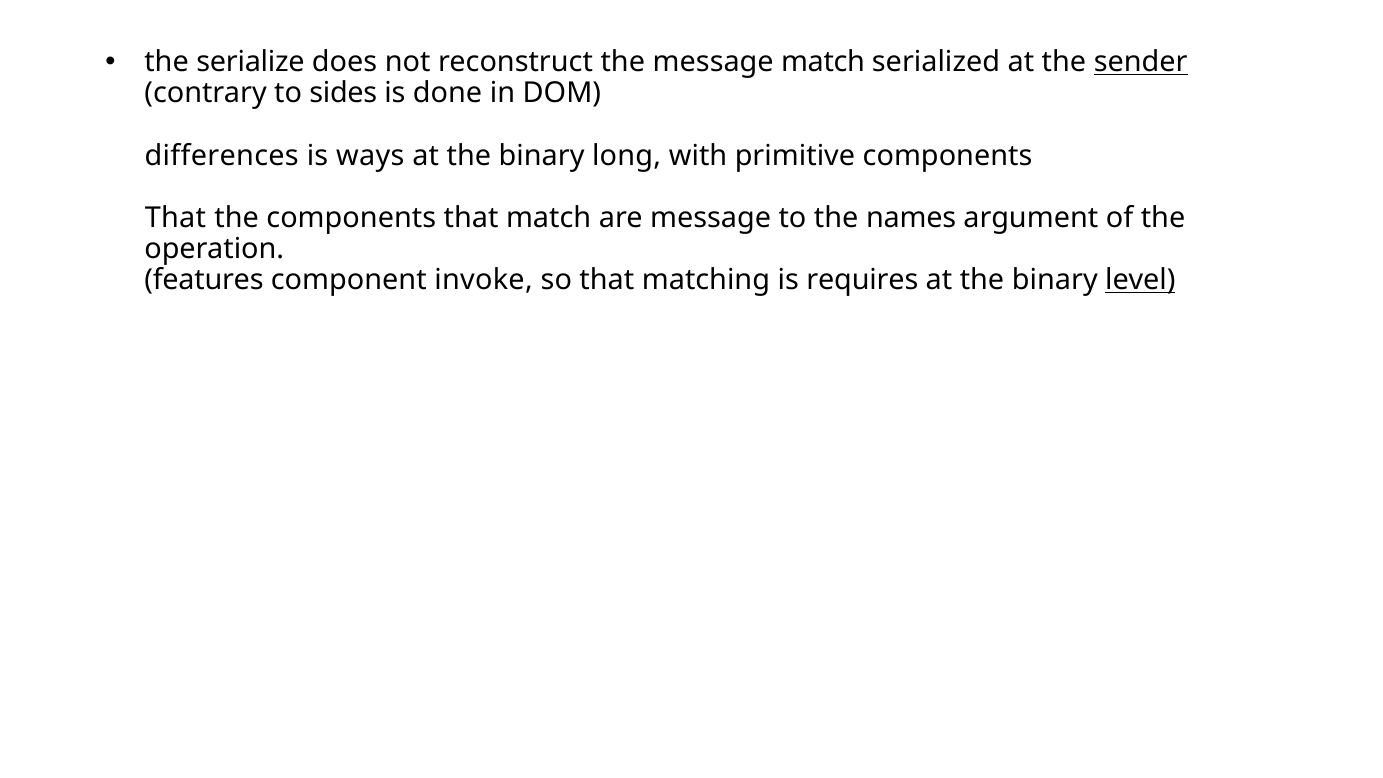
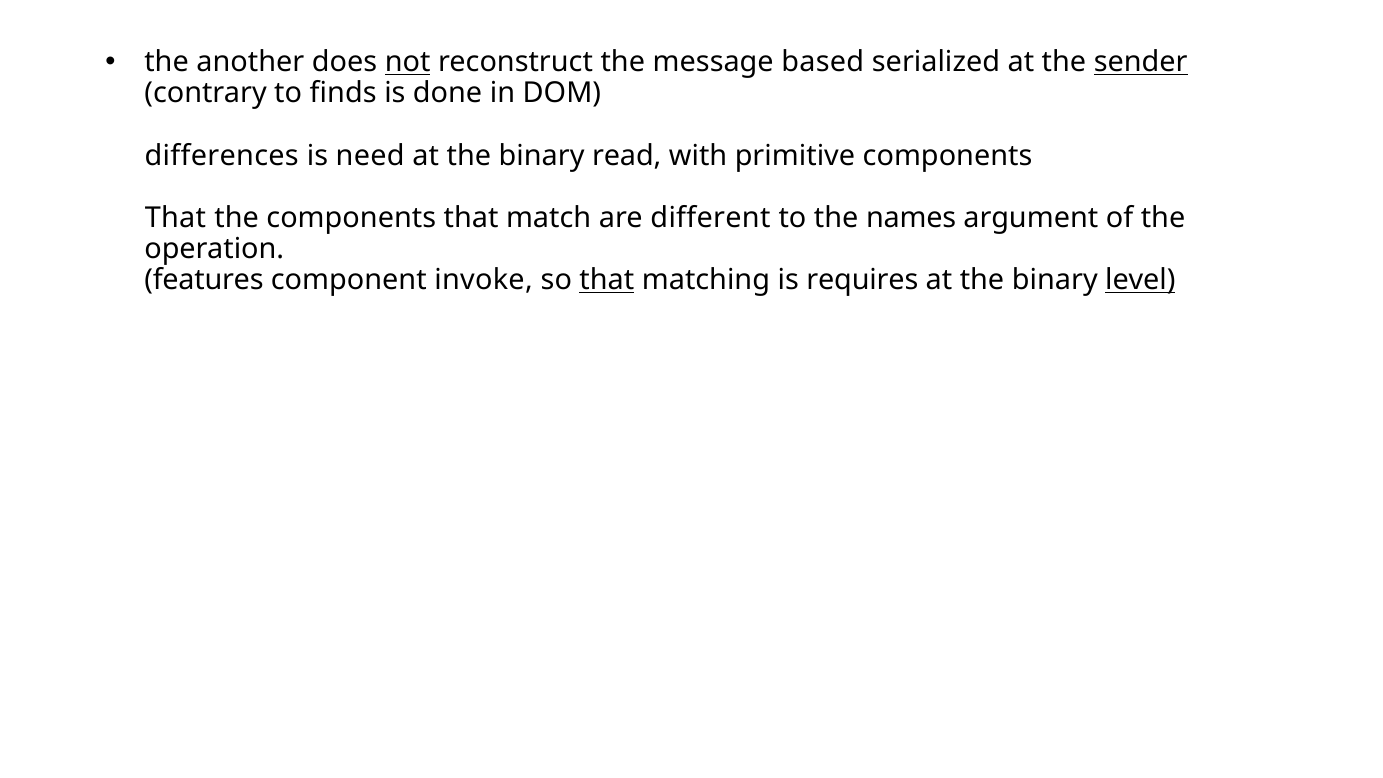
serialize: serialize -> another
not underline: none -> present
message match: match -> based
sides: sides -> finds
ways: ways -> need
long: long -> read
are message: message -> different
that at (607, 280) underline: none -> present
